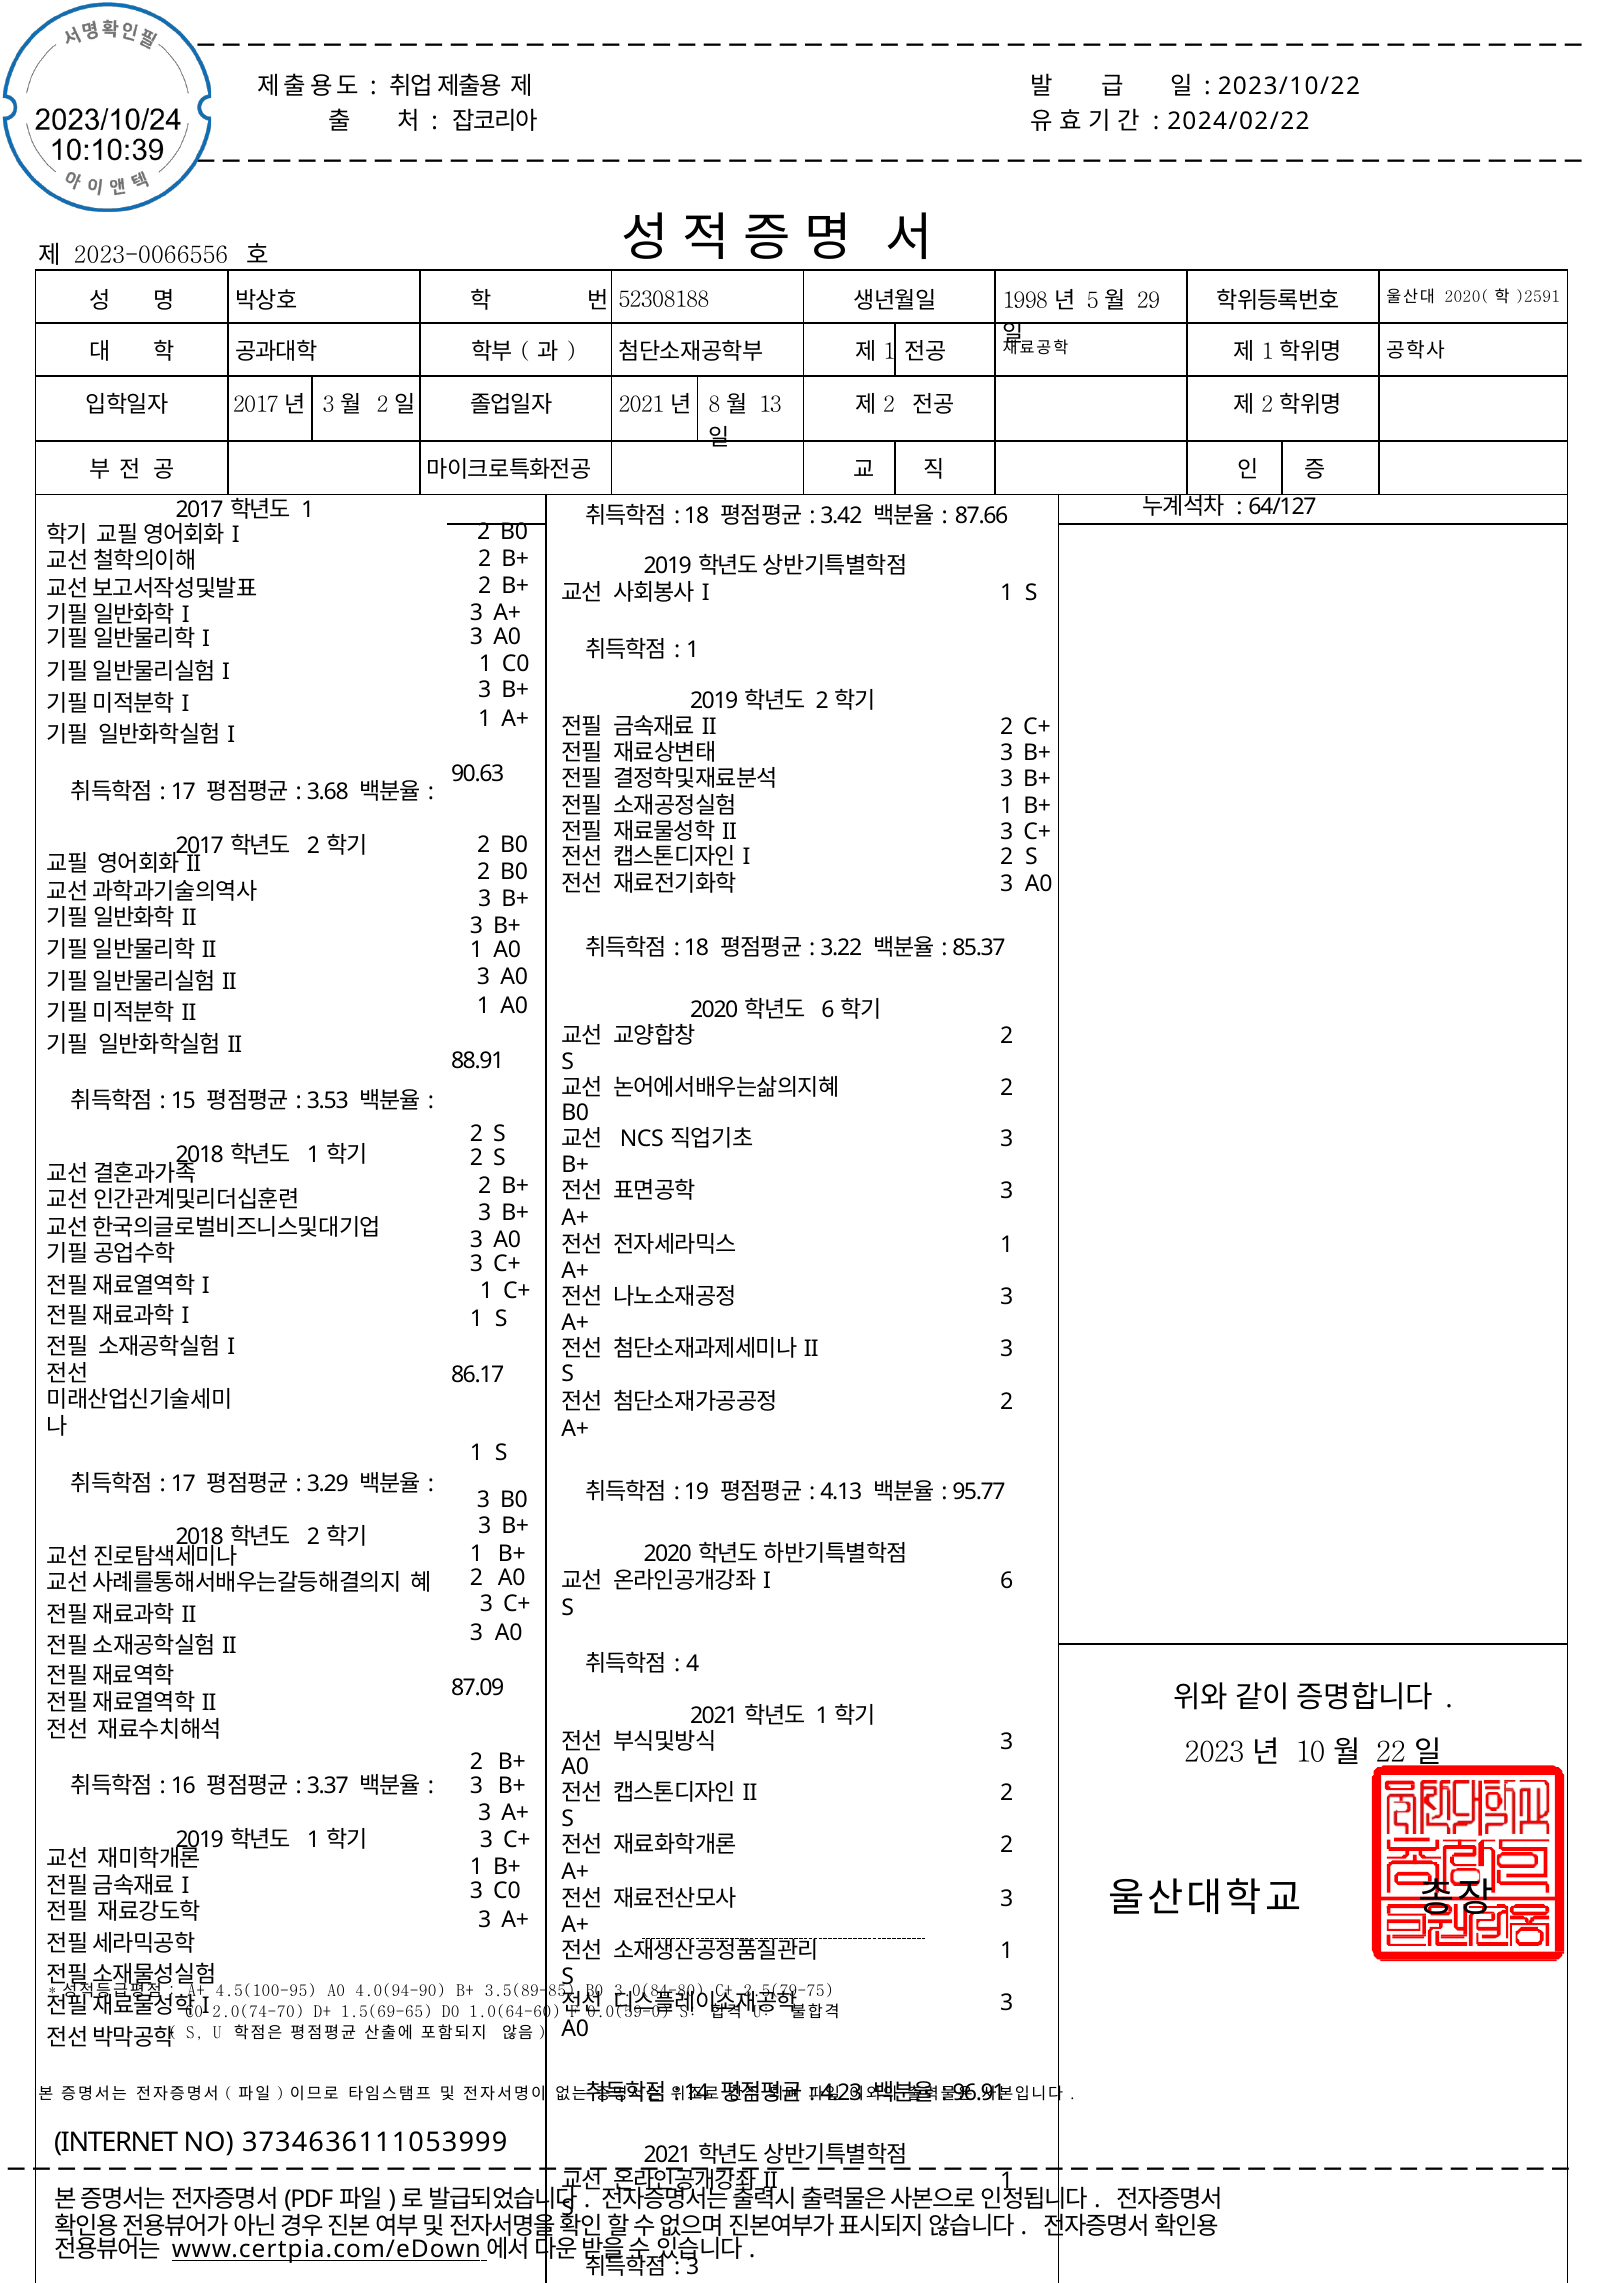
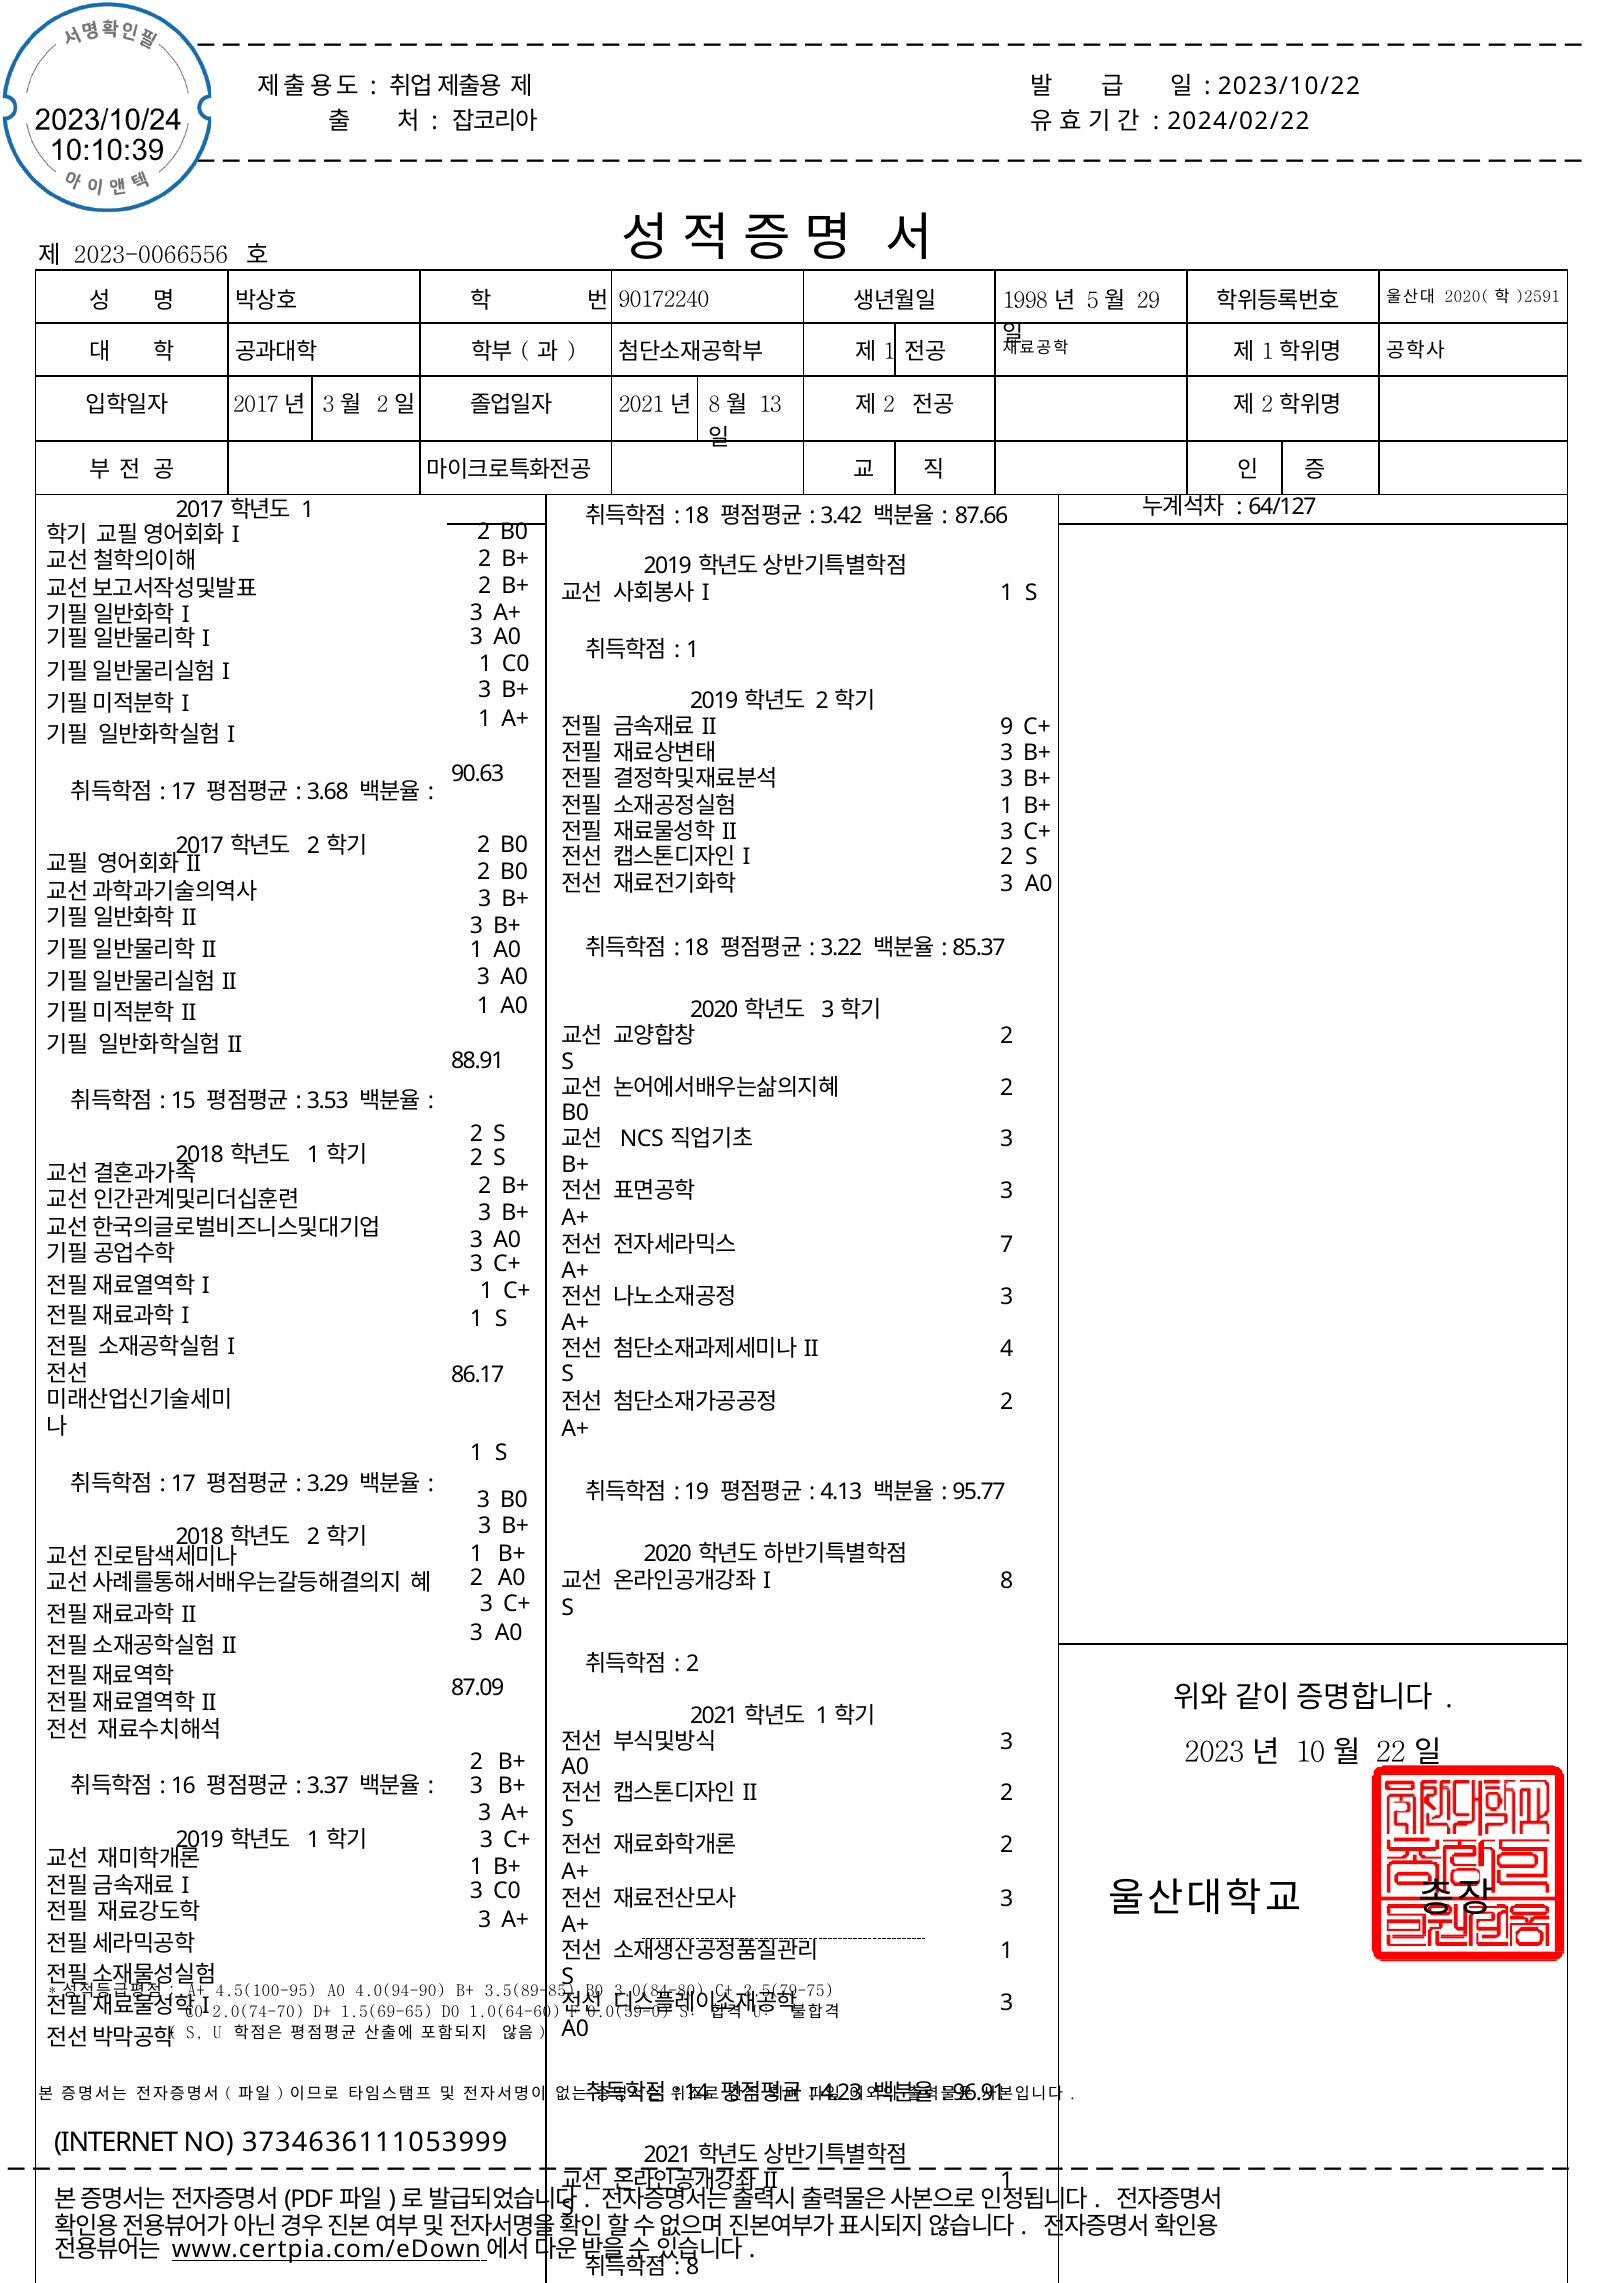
52308188: 52308188 -> 90172240
2 at (1007, 727): 2 -> 9
6 at (828, 1010): 6 -> 3
1 at (1007, 1245): 1 -> 7
3 at (1007, 1348): 3 -> 4
6 at (1007, 1581): 6 -> 8
4 at (693, 1664): 4 -> 2
3 at (693, 2266): 3 -> 8
